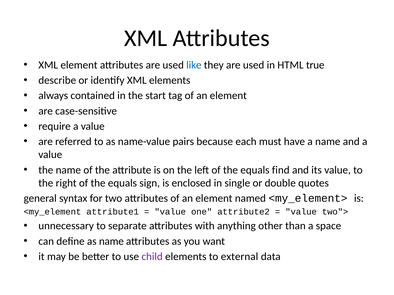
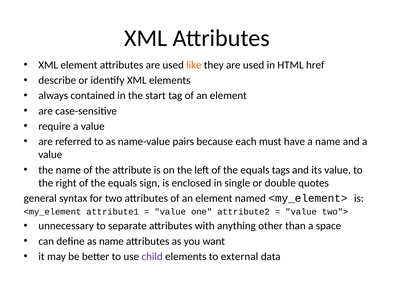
like colour: blue -> orange
true: true -> href
find: find -> tags
